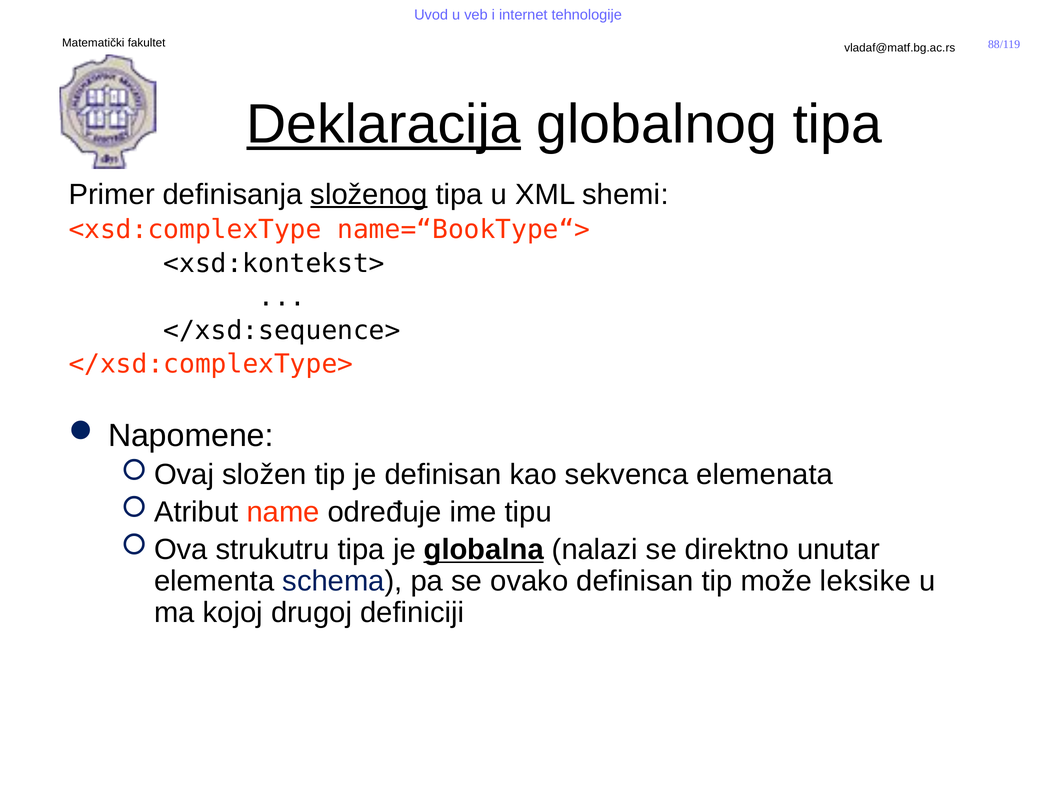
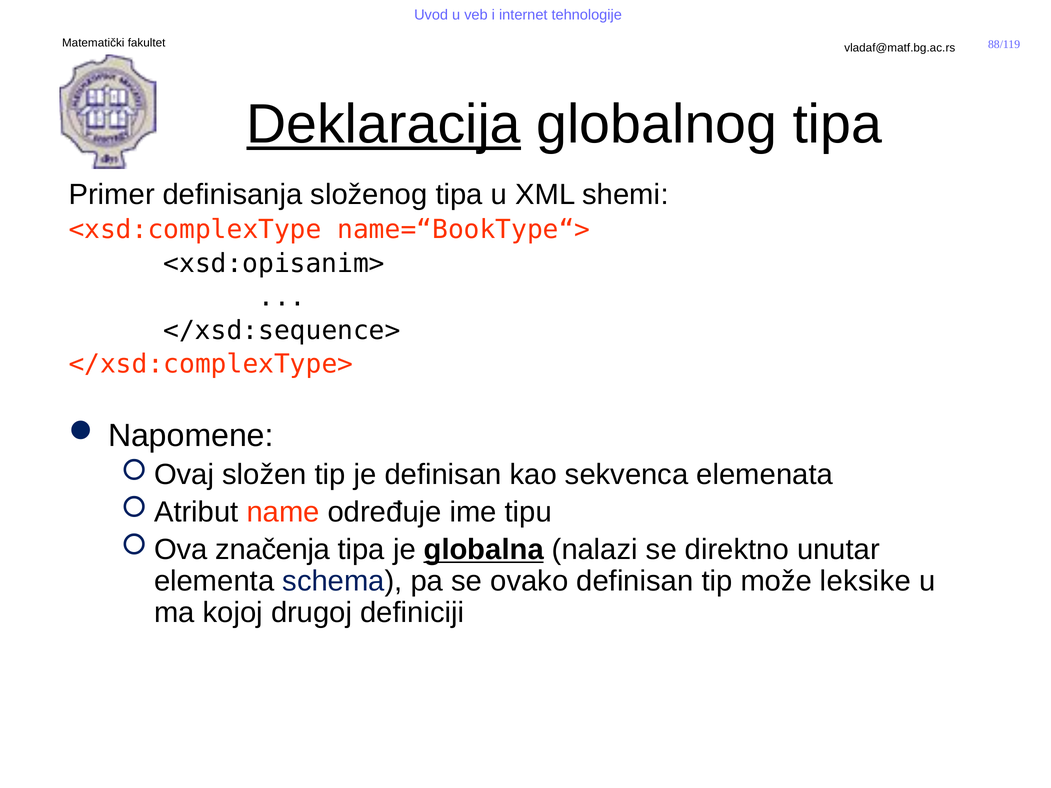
složenog underline: present -> none
<xsd:kontekst>: <xsd:kontekst> -> <xsd:opisanim>
strukutru: strukutru -> značenja
